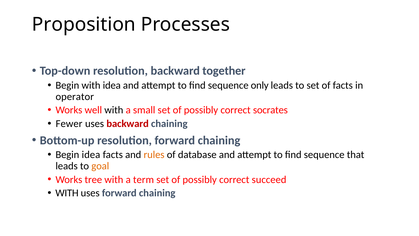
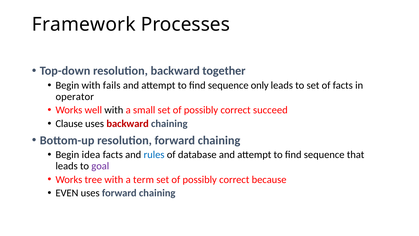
Proposition: Proposition -> Framework
with idea: idea -> fails
socrates: socrates -> succeed
Fewer: Fewer -> Clause
rules colour: orange -> blue
goal colour: orange -> purple
succeed: succeed -> because
WITH at (67, 193): WITH -> EVEN
